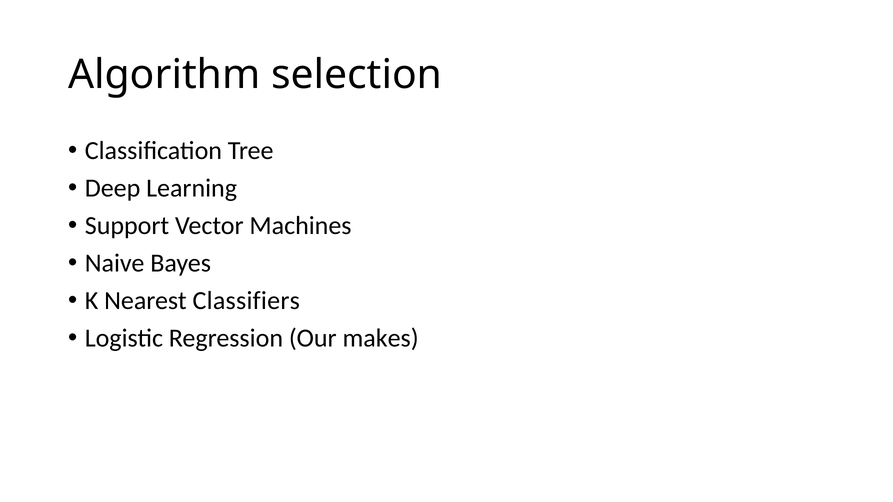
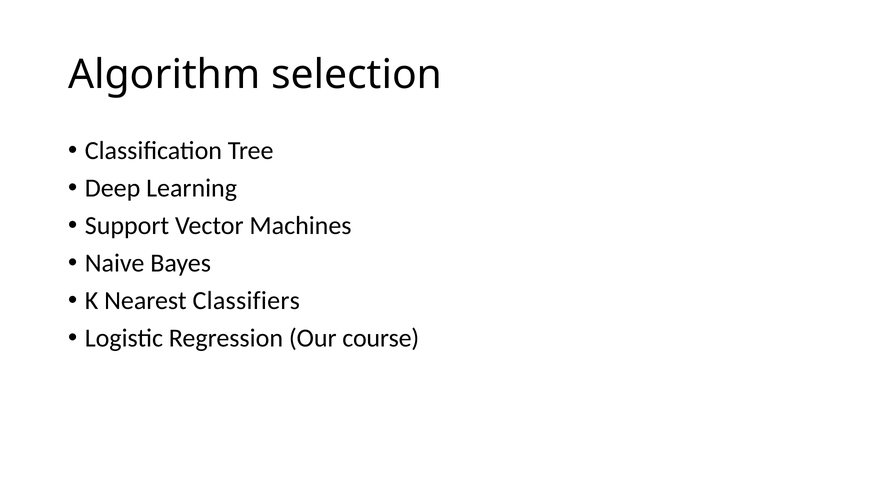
makes: makes -> course
